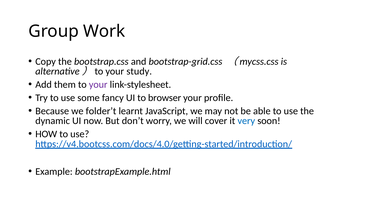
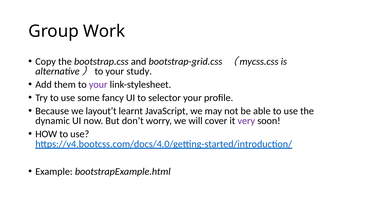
browser: browser -> selector
folder’t: folder’t -> layout’t
very colour: blue -> purple
